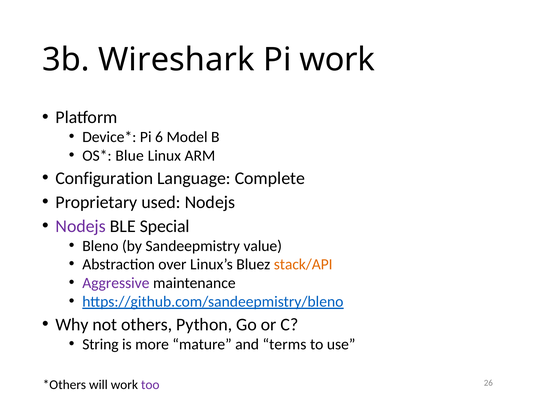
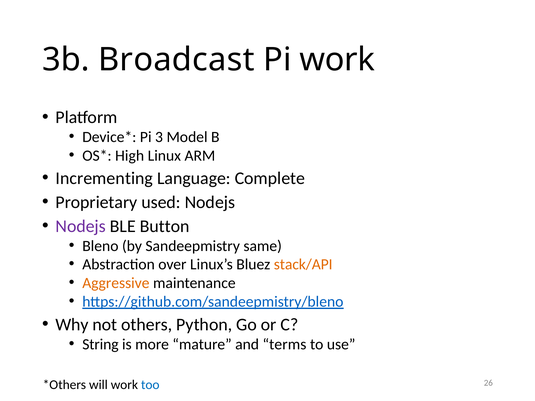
Wireshark: Wireshark -> Broadcast
6: 6 -> 3
Blue: Blue -> High
Configuration: Configuration -> Incrementing
Special: Special -> Button
value: value -> same
Aggressive colour: purple -> orange
too colour: purple -> blue
